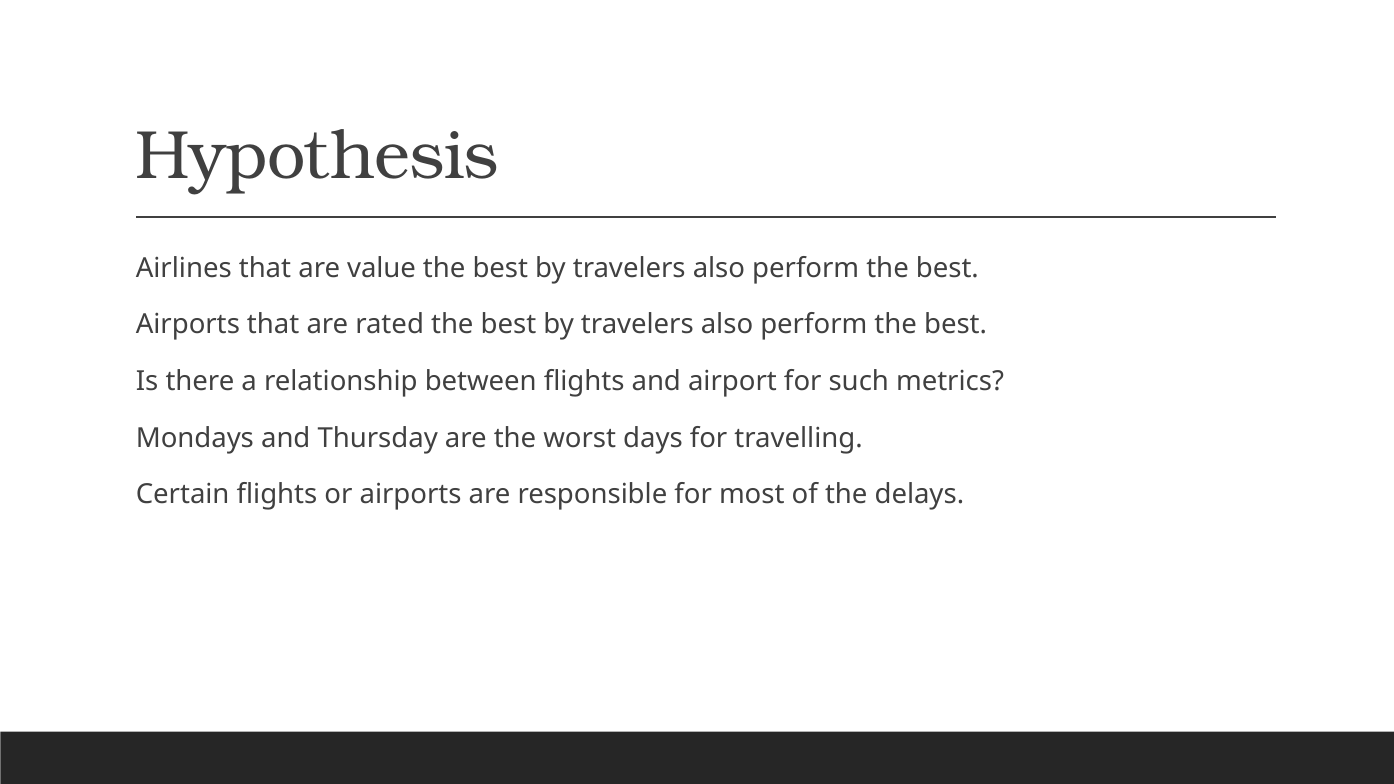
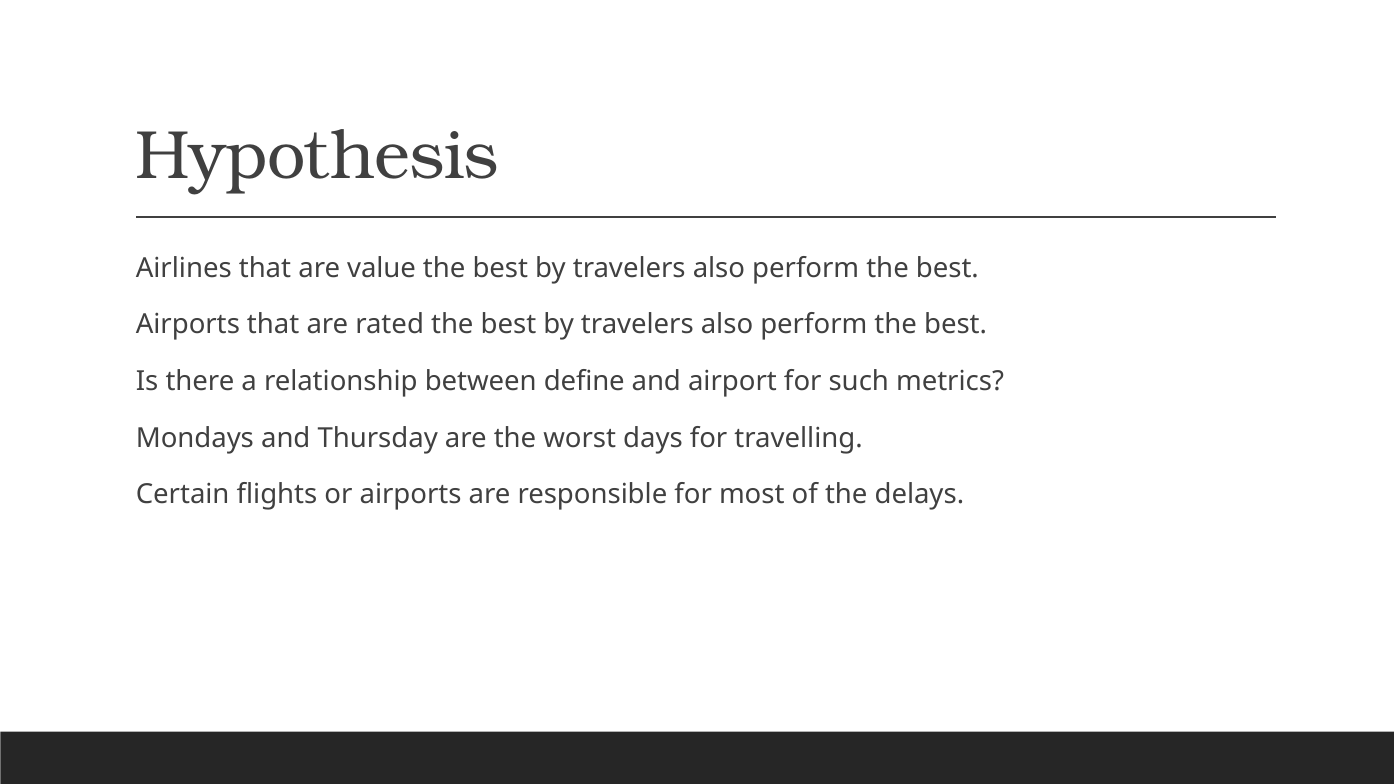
between flights: flights -> define
